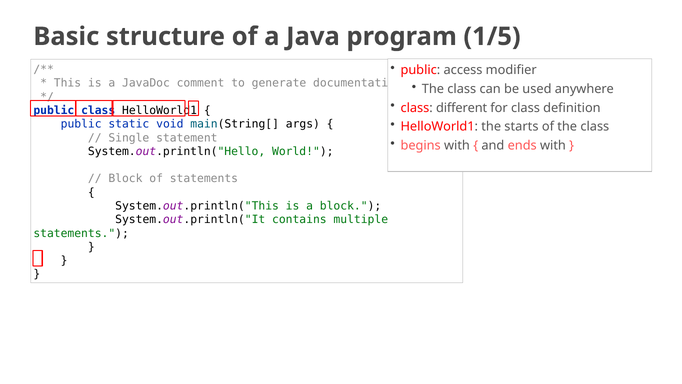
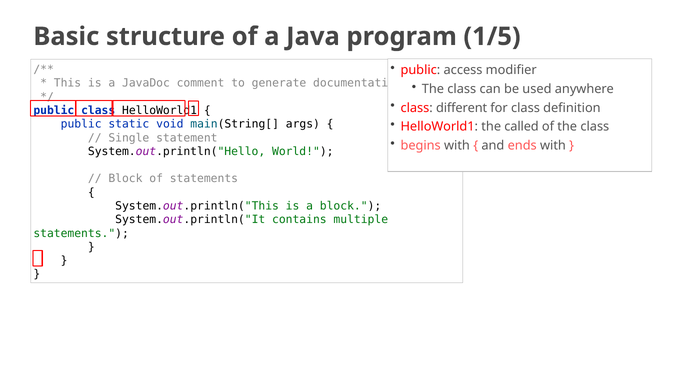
starts: starts -> called
